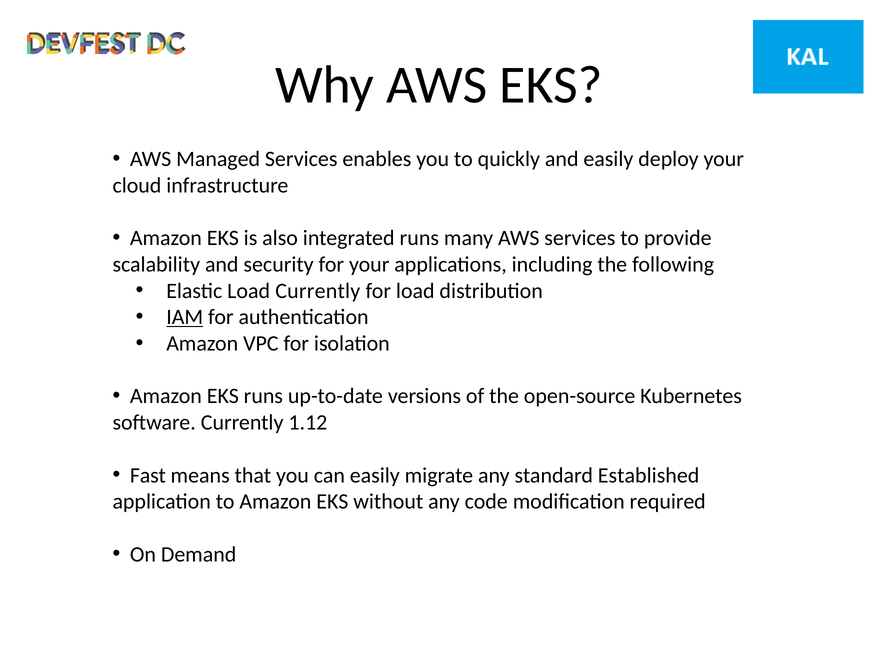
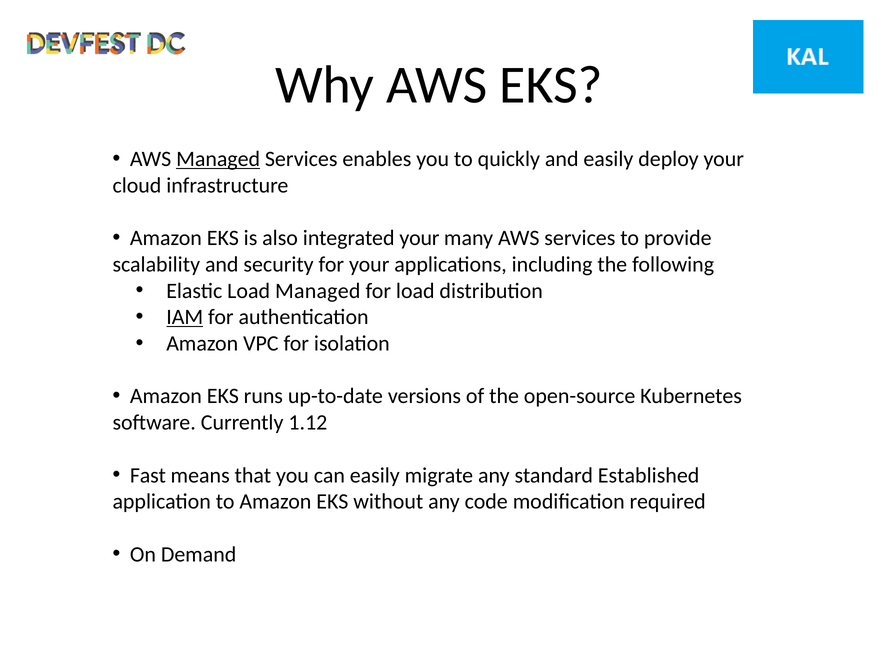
Managed at (218, 159) underline: none -> present
integrated runs: runs -> your
Load Currently: Currently -> Managed
